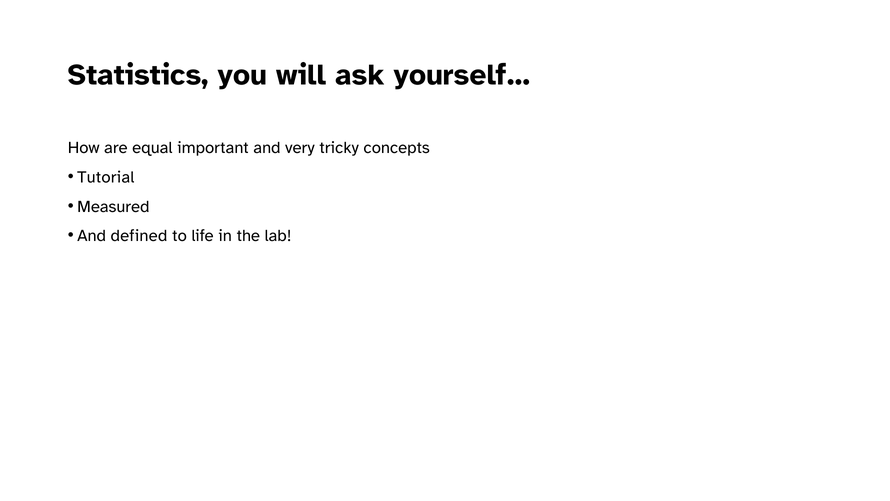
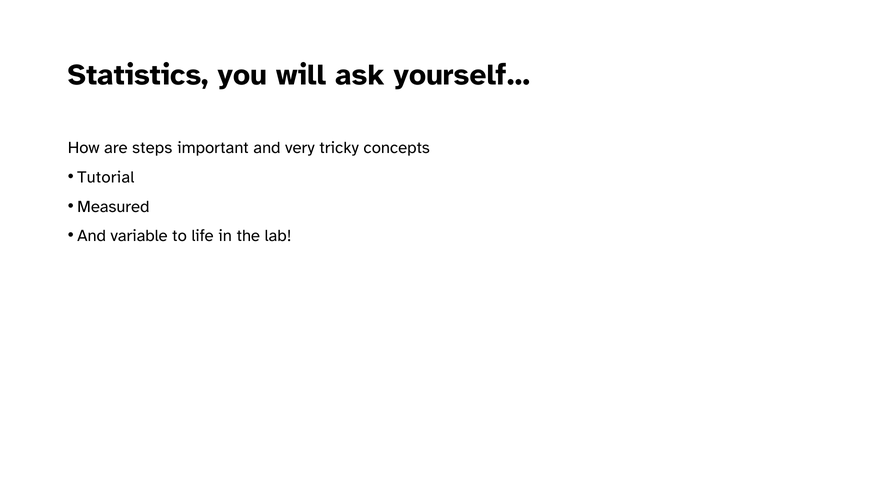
equal: equal -> steps
defined: defined -> variable
